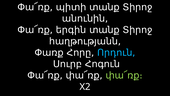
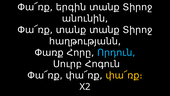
պիտի: պիտի -> երգին
Փա՜ռք երգին: երգին -> տանք
փա՜ռք։ colour: light green -> yellow
